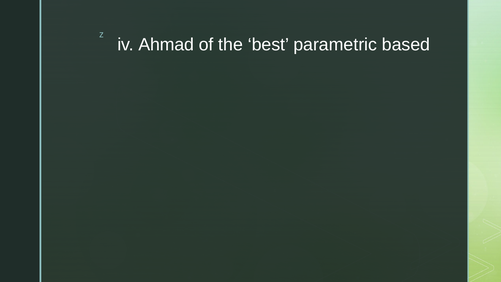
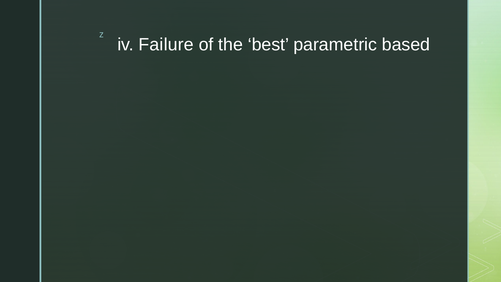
Ahmad: Ahmad -> Failure
